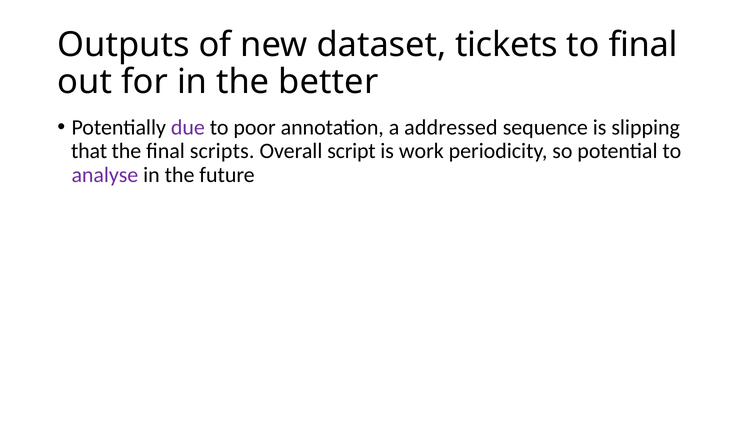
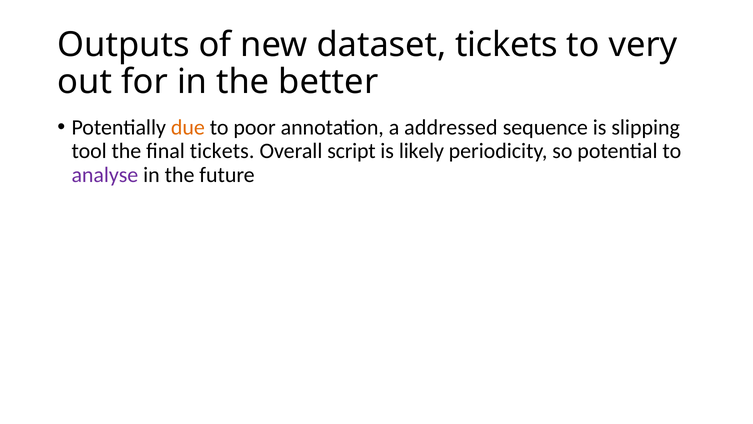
to final: final -> very
due colour: purple -> orange
that: that -> tool
final scripts: scripts -> tickets
work: work -> likely
